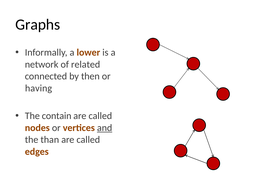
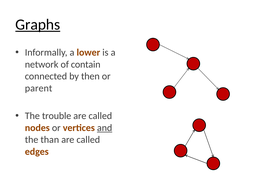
Graphs underline: none -> present
related: related -> contain
having: having -> parent
contain: contain -> trouble
